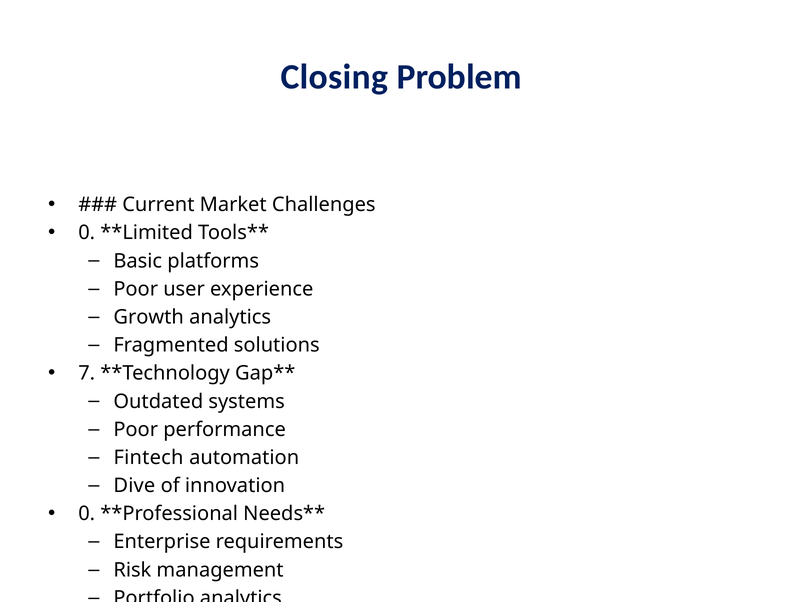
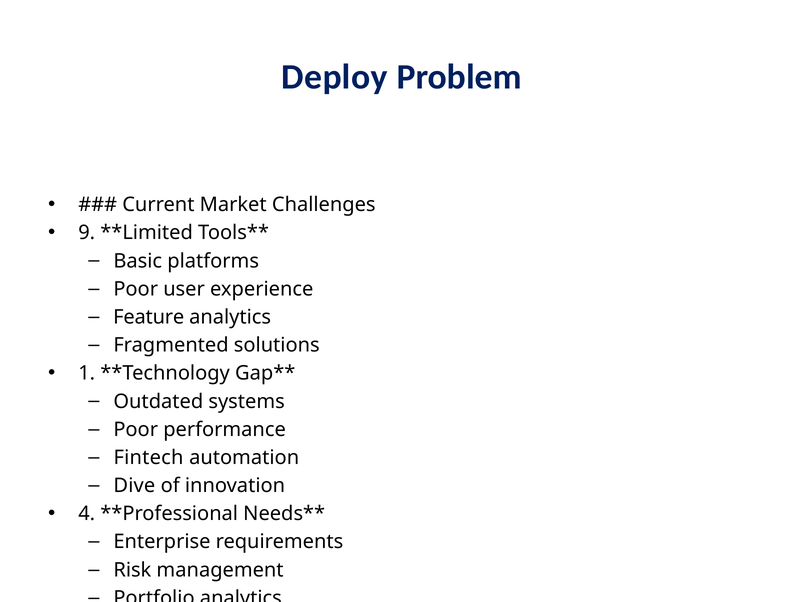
Closing: Closing -> Deploy
0 at (87, 233): 0 -> 9
Growth: Growth -> Feature
7: 7 -> 1
0 at (87, 514): 0 -> 4
